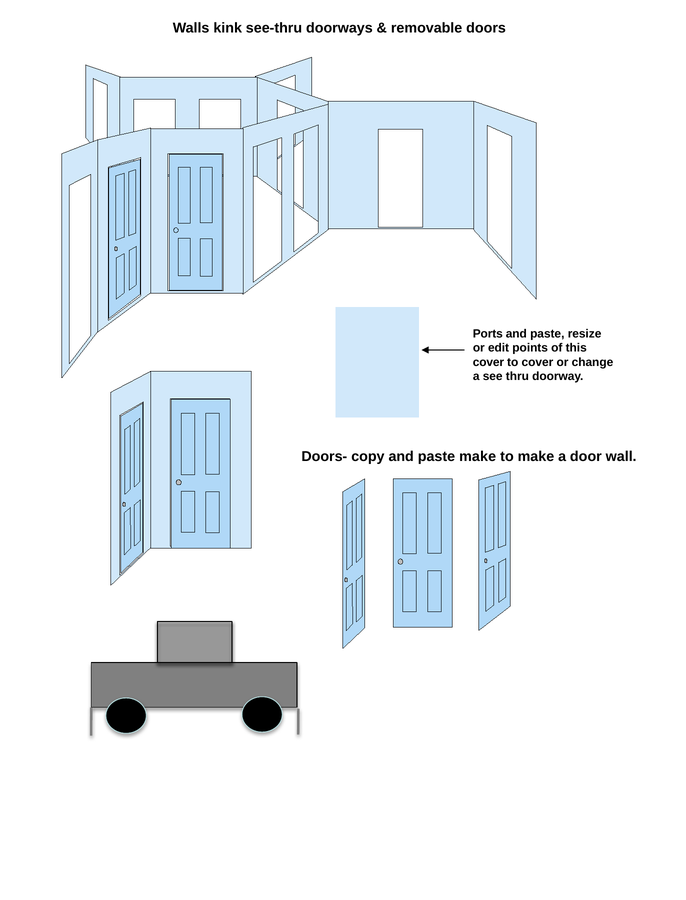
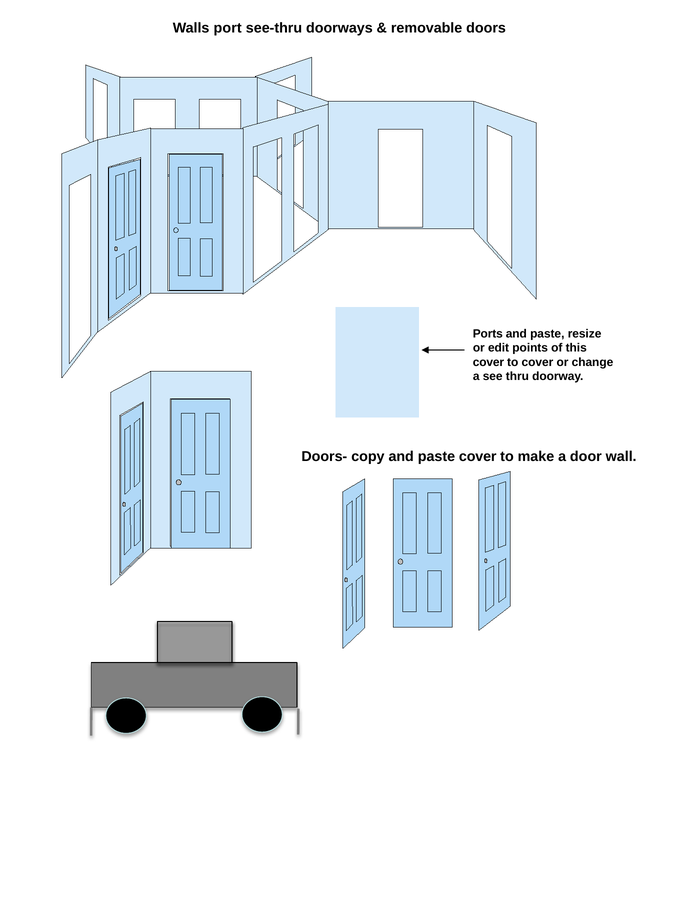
kink: kink -> port
paste make: make -> cover
